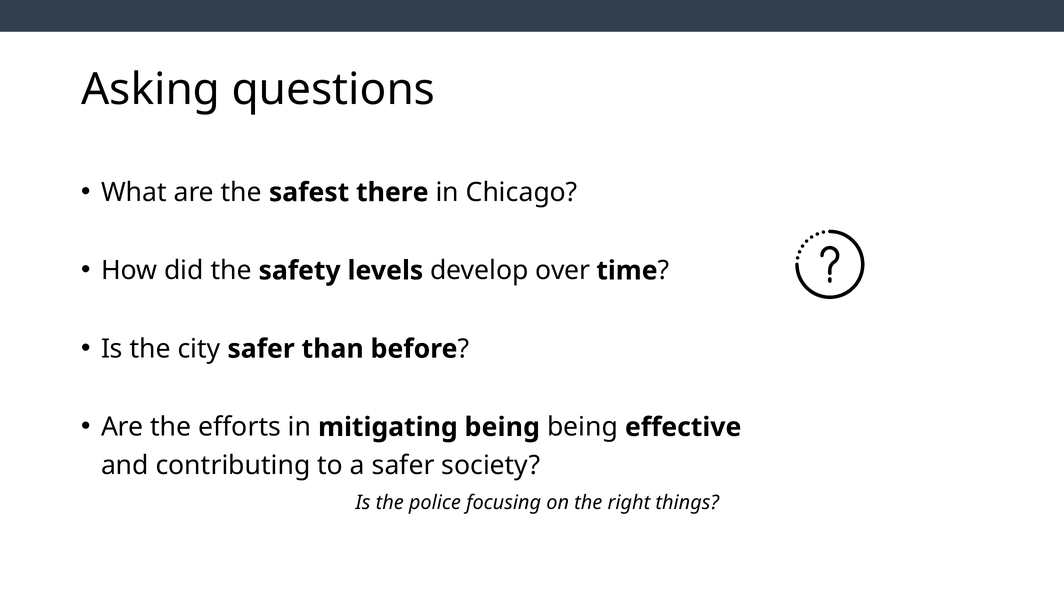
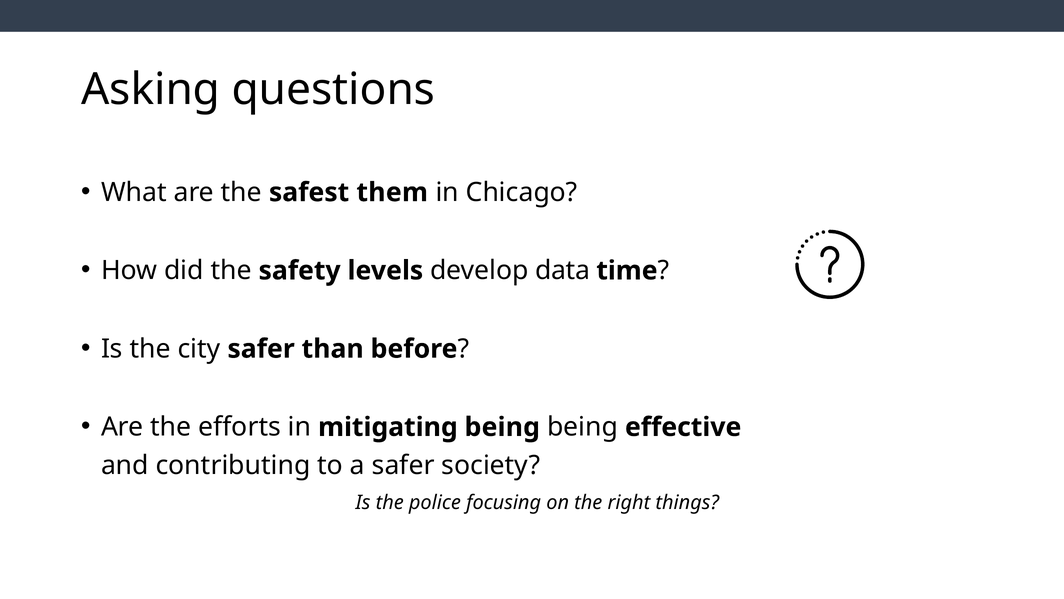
there: there -> them
over: over -> data
